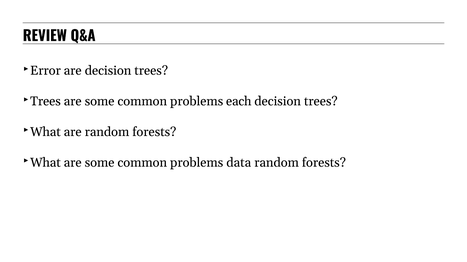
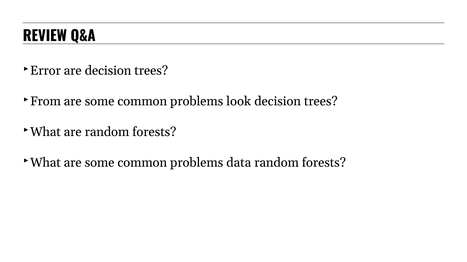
Trees at (45, 101): Trees -> From
each: each -> look
